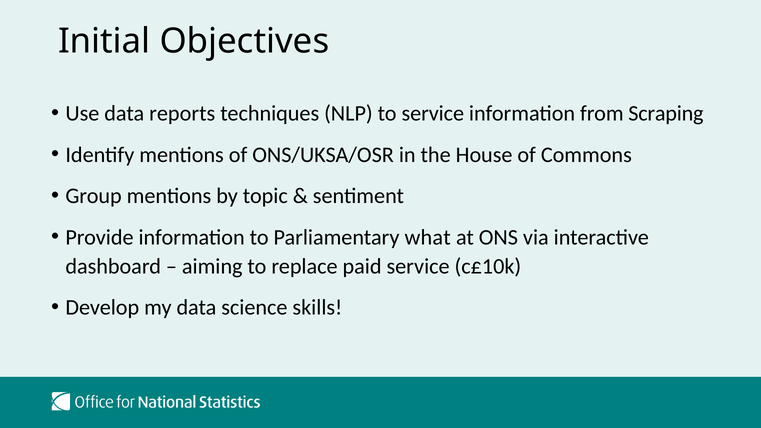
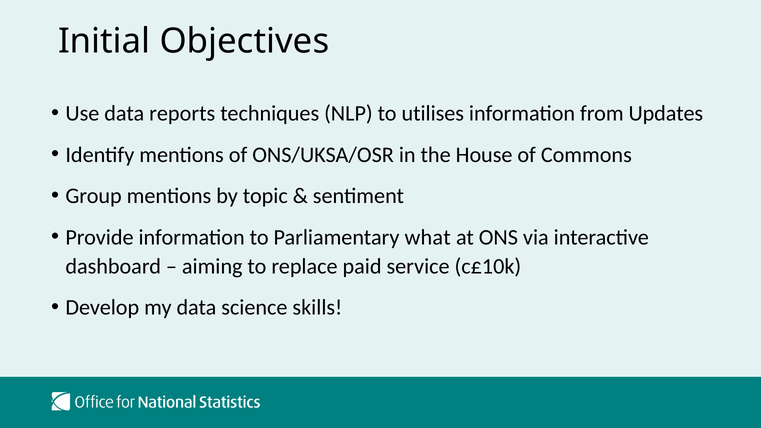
to service: service -> utilises
Scraping: Scraping -> Updates
